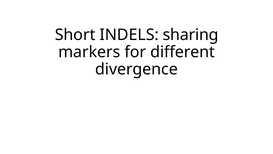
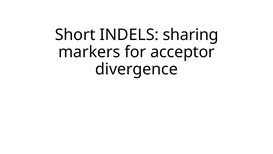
different: different -> acceptor
